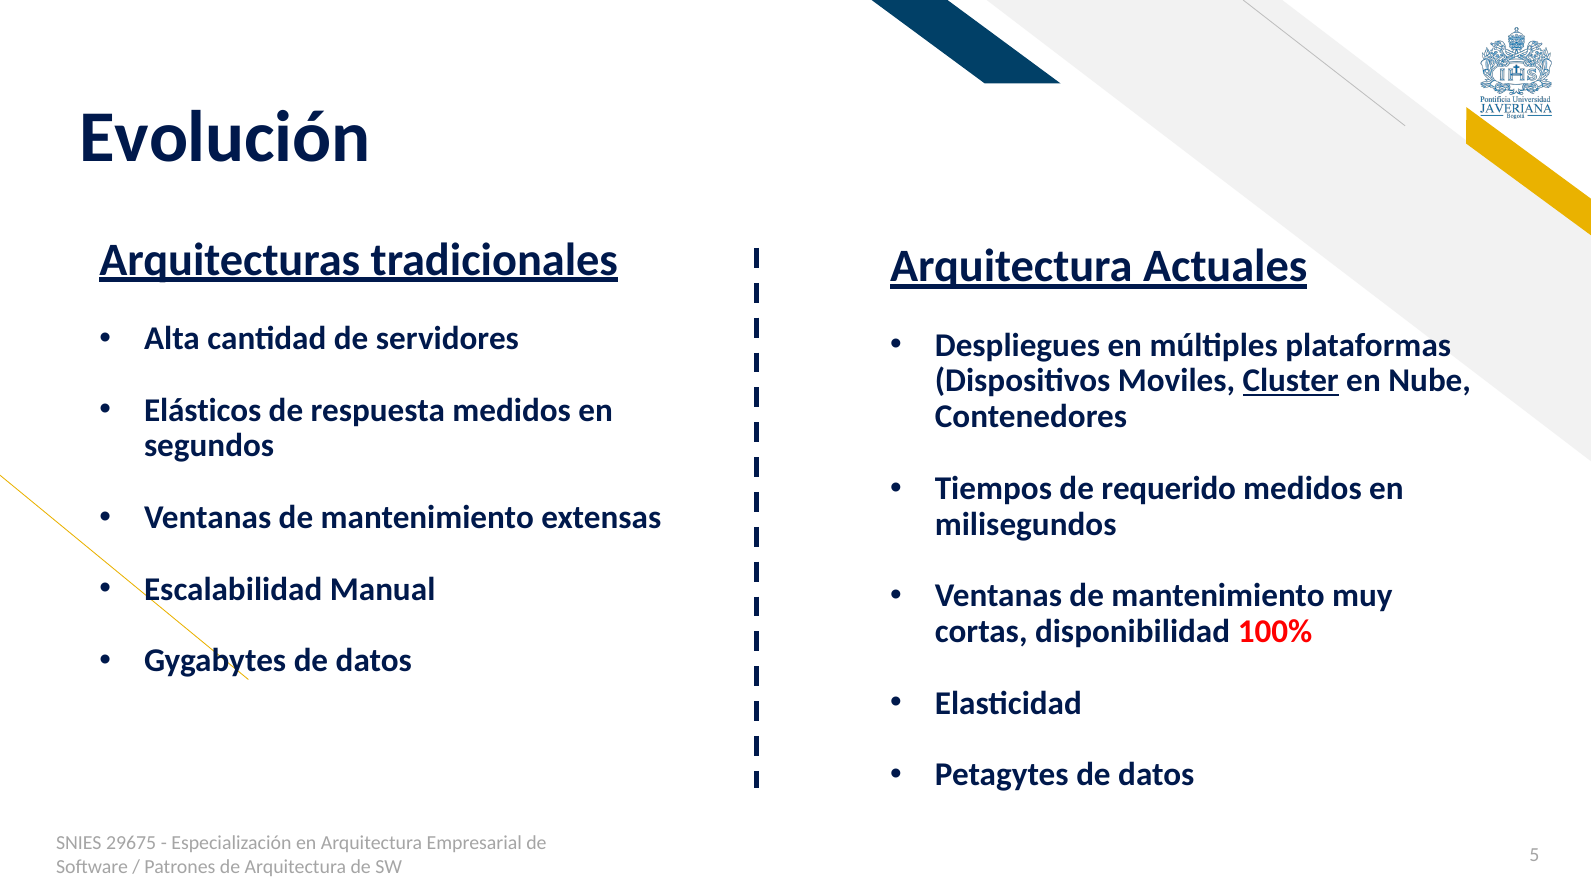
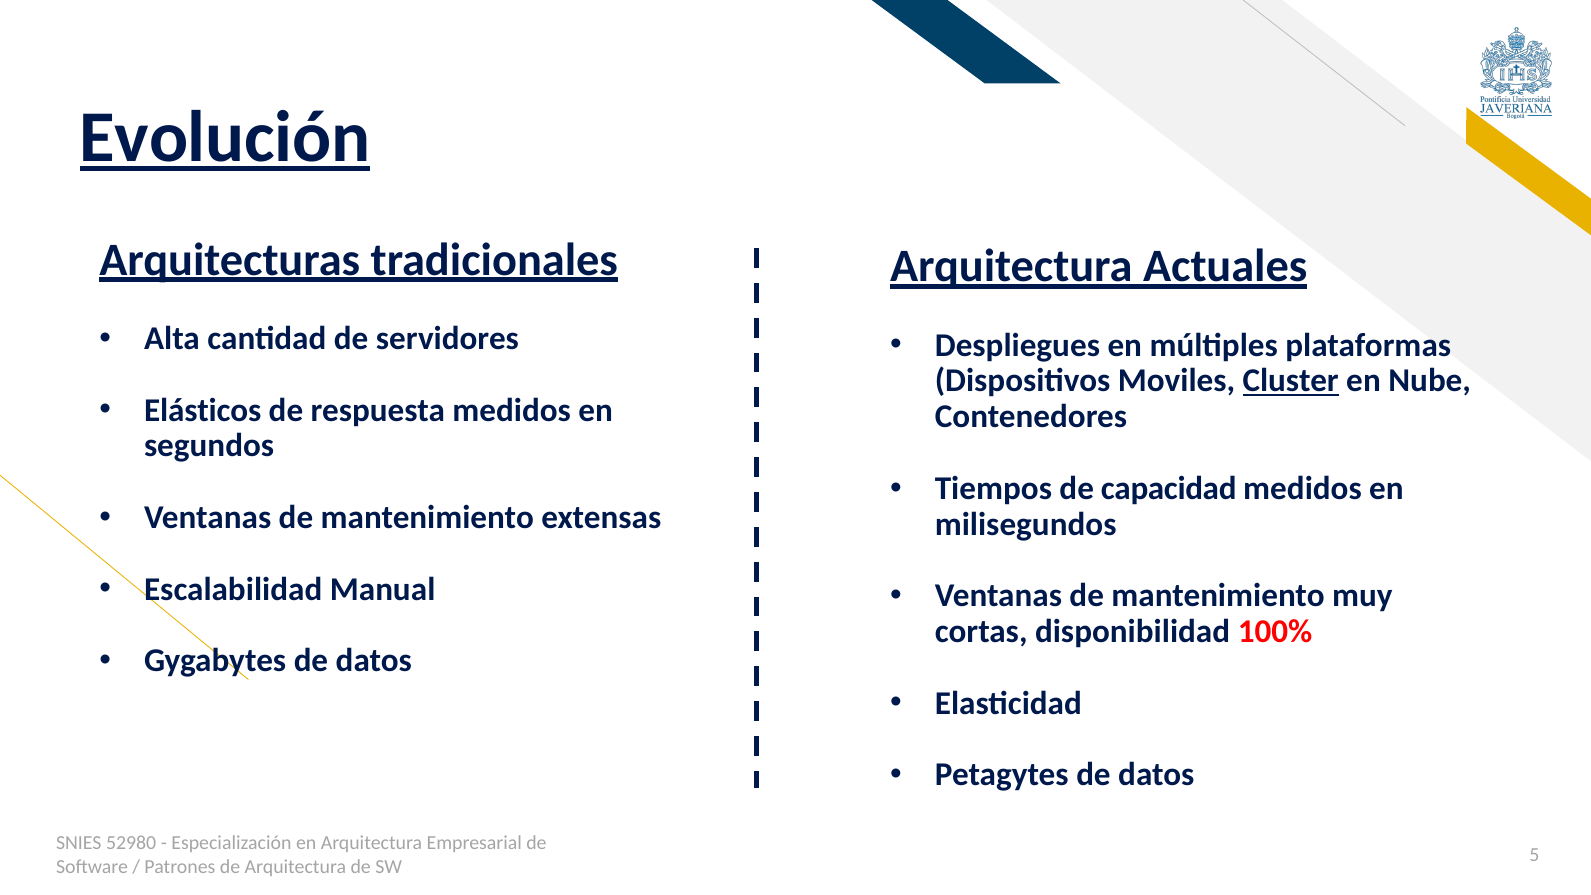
Evolución underline: none -> present
requerido: requerido -> capacidad
29675: 29675 -> 52980
